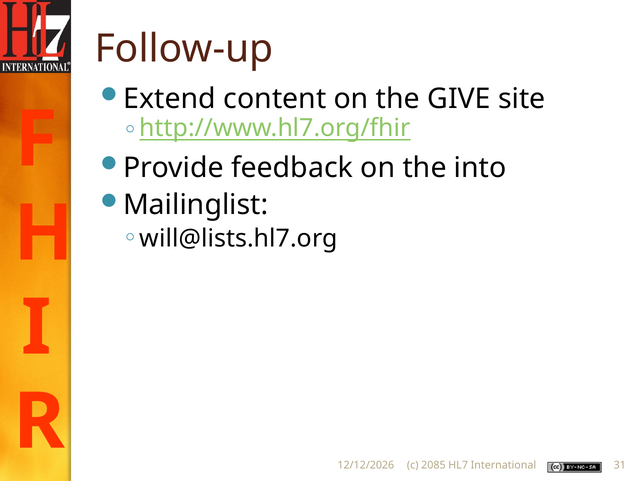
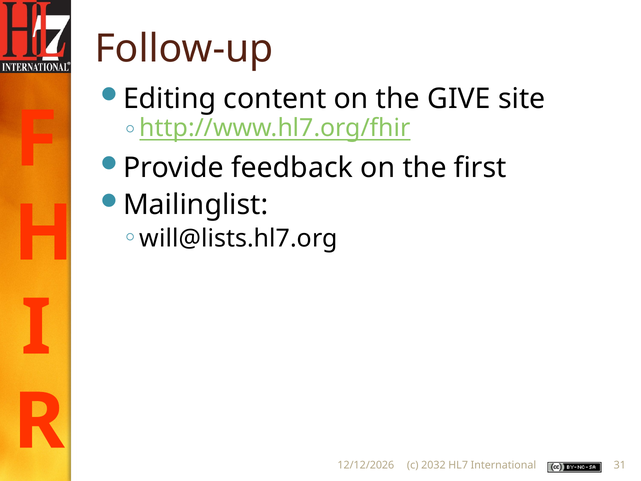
Extend: Extend -> Editing
into: into -> first
2085: 2085 -> 2032
